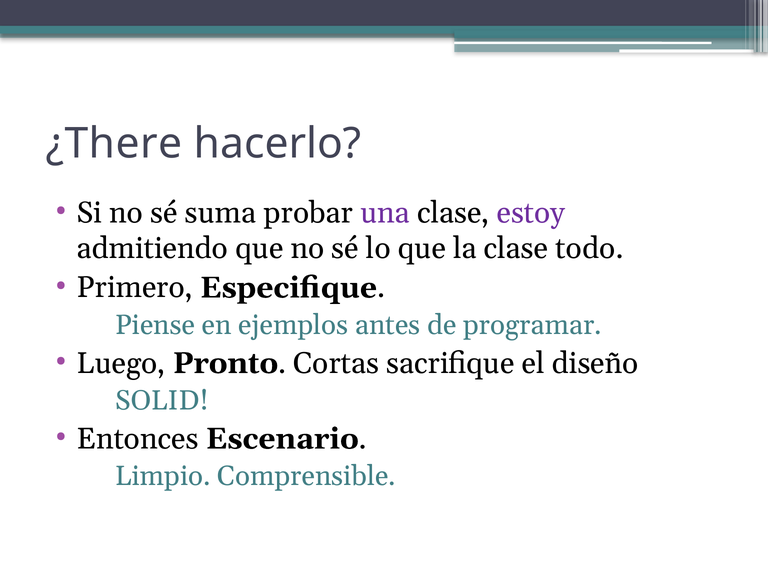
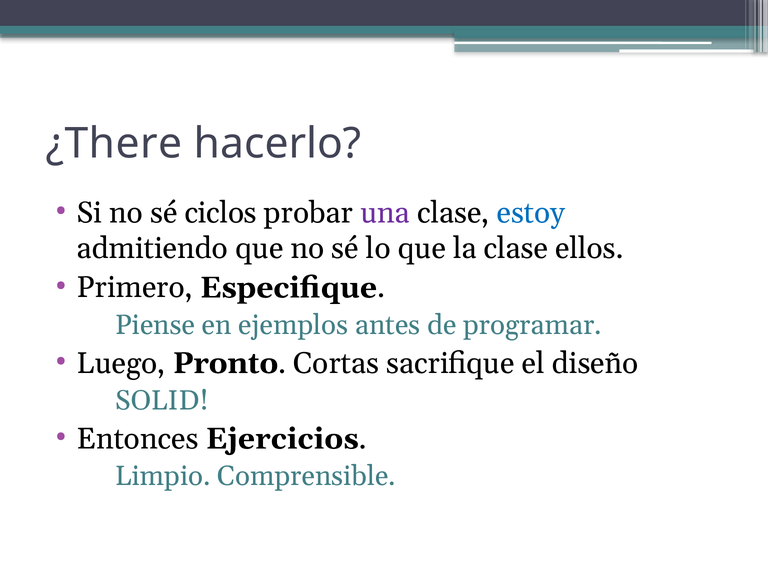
suma: suma -> ciclos
estoy colour: purple -> blue
todo: todo -> ellos
Escenario: Escenario -> Ejercicios
